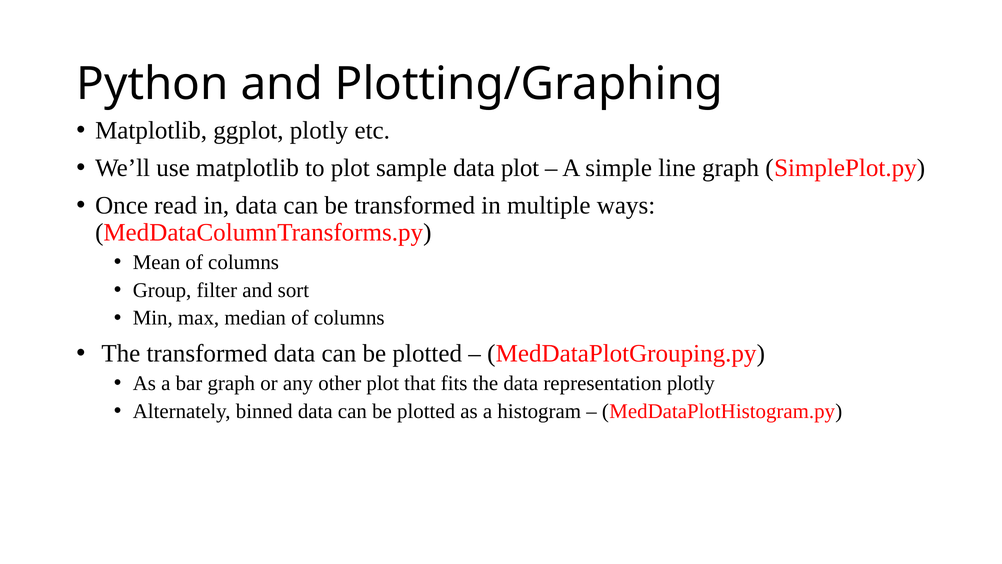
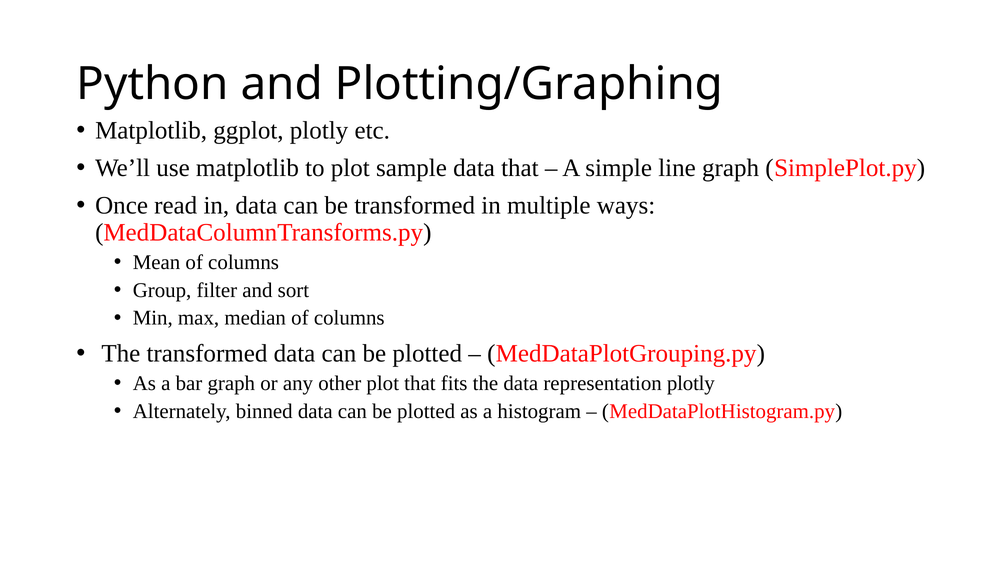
data plot: plot -> that
